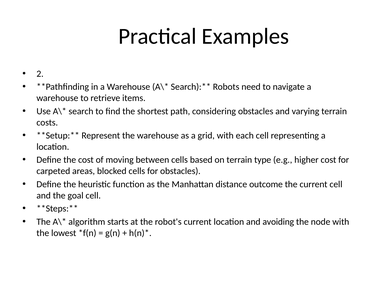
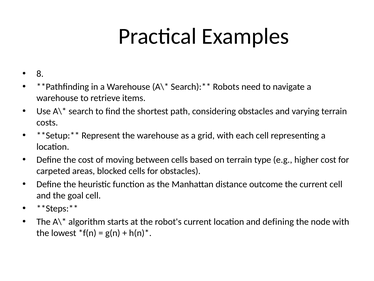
2: 2 -> 8
avoiding: avoiding -> defining
